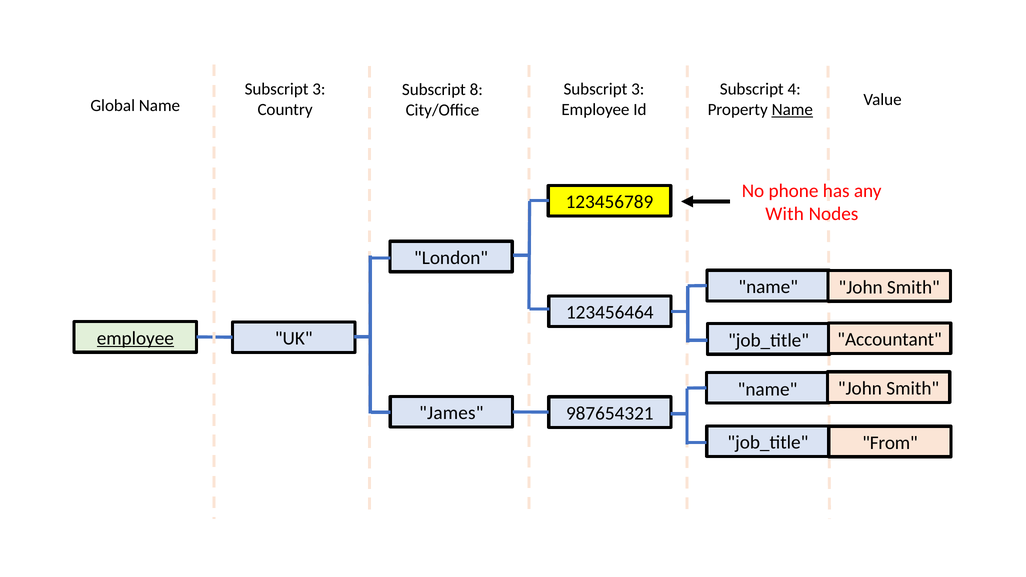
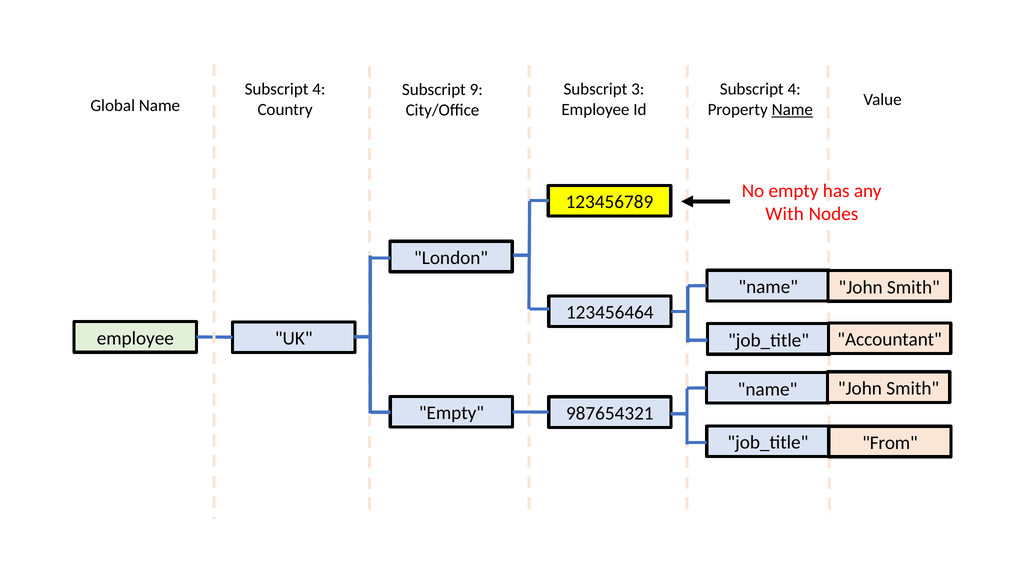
3 at (319, 89): 3 -> 4
8: 8 -> 9
No phone: phone -> empty
employee at (135, 338) underline: present -> none
James at (451, 413): James -> Empty
